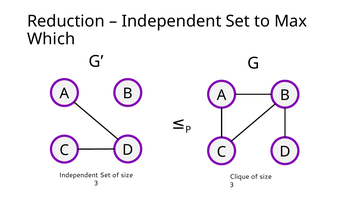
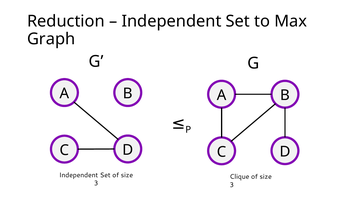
Which: Which -> Graph
